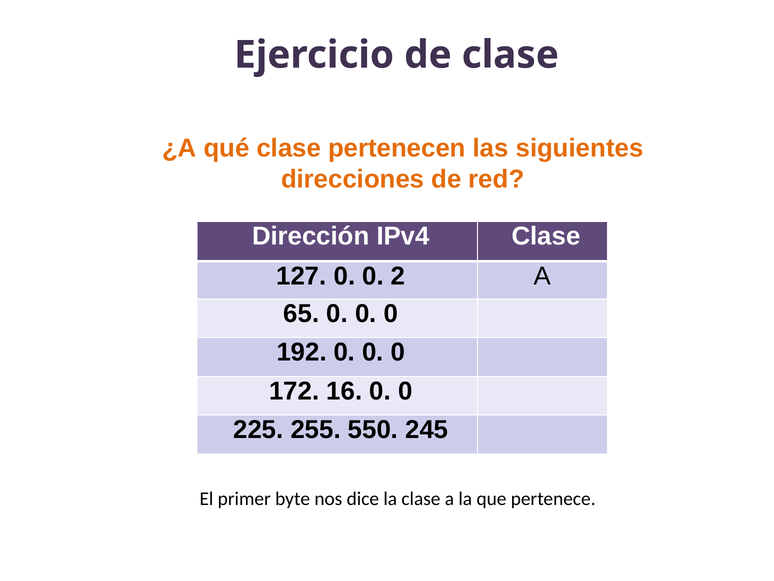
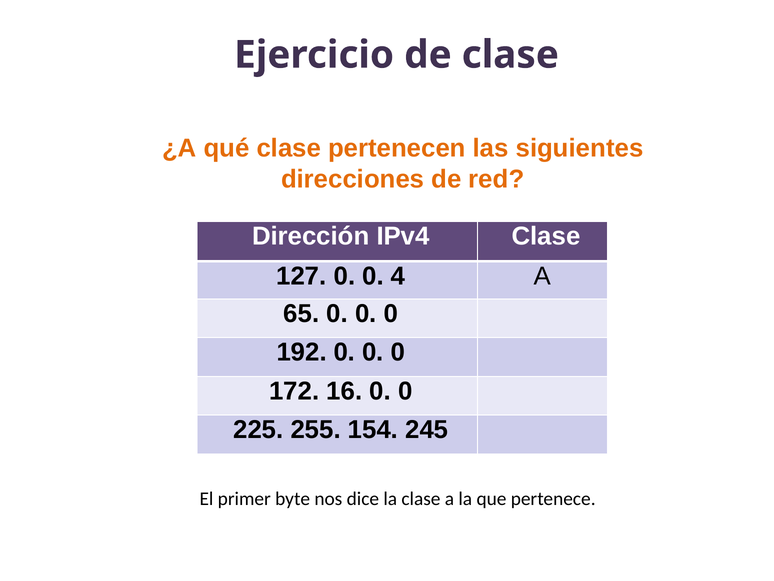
2: 2 -> 4
550: 550 -> 154
